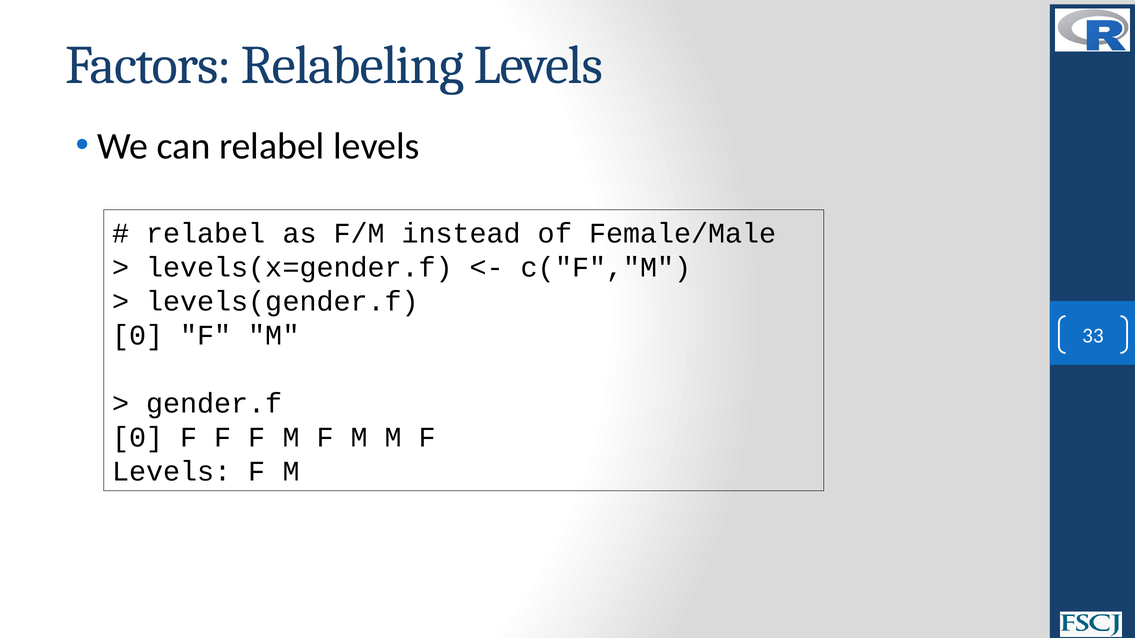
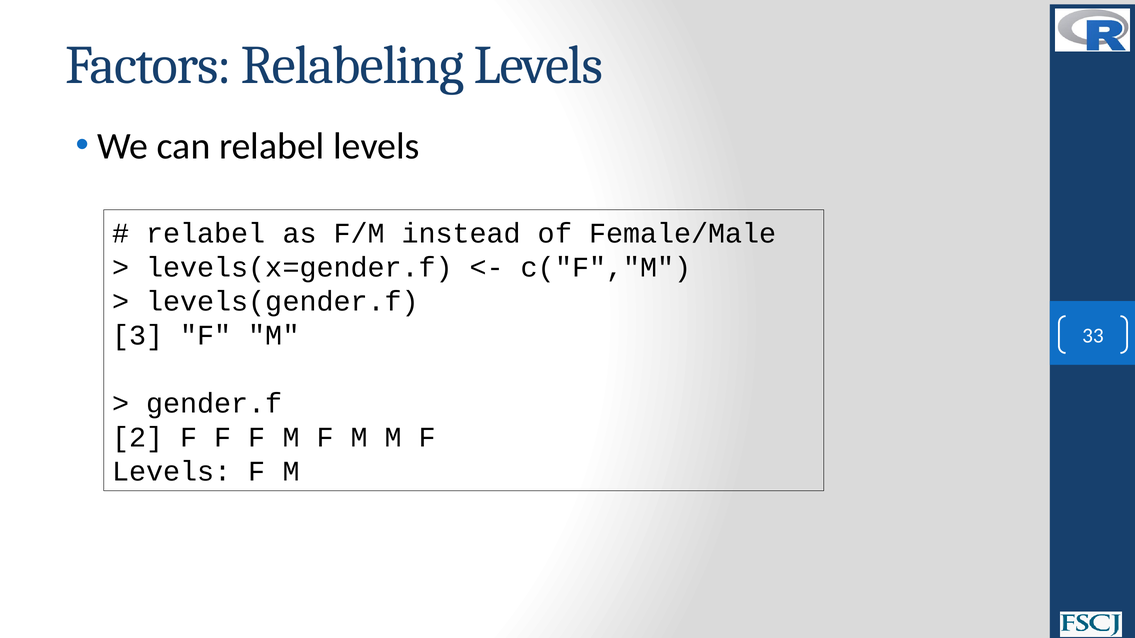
0 at (138, 335): 0 -> 3
0 at (138, 438): 0 -> 2
